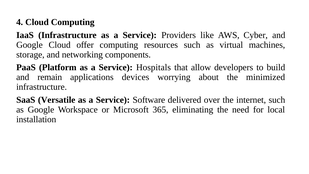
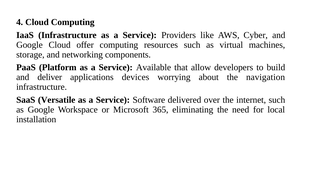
Hospitals: Hospitals -> Available
remain: remain -> deliver
minimized: minimized -> navigation
